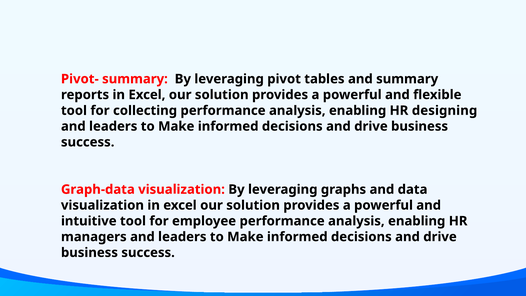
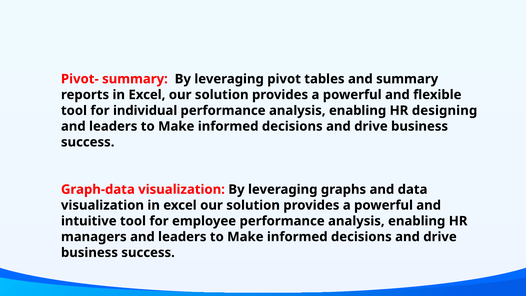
collecting: collecting -> individual
